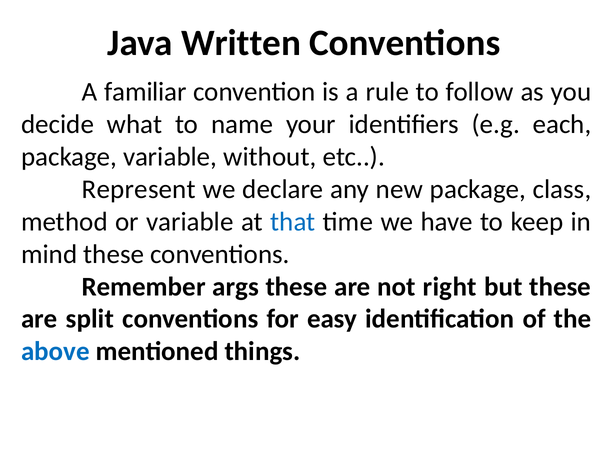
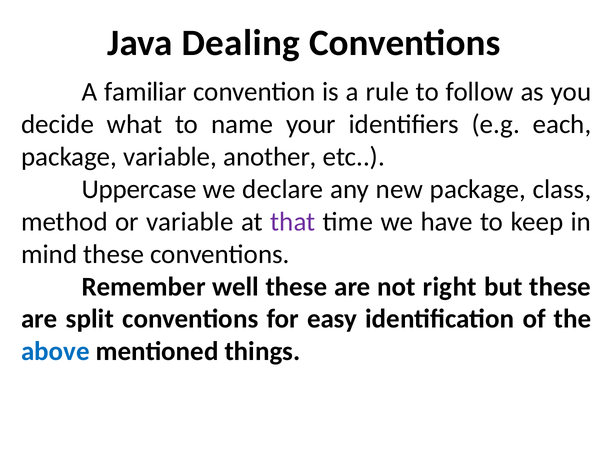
Written: Written -> Dealing
without: without -> another
Represent: Represent -> Uppercase
that colour: blue -> purple
args: args -> well
